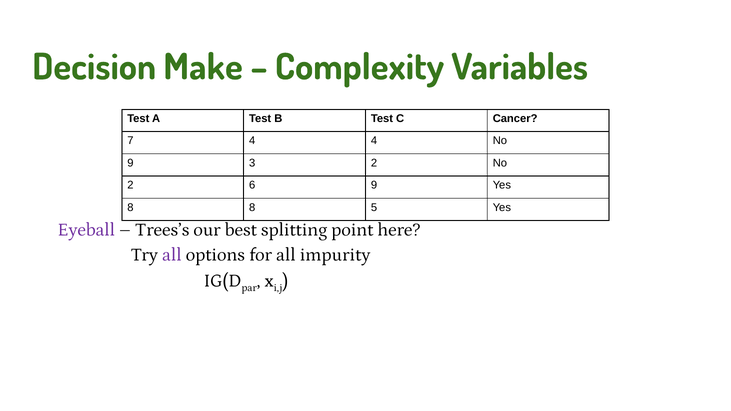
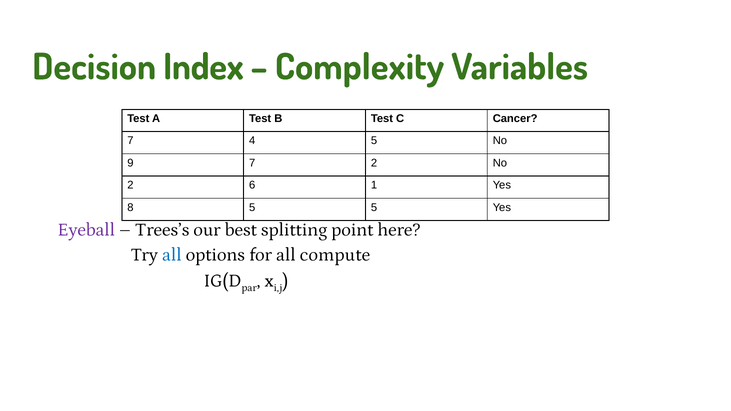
Make: Make -> Index
4 4: 4 -> 5
9 3: 3 -> 7
6 9: 9 -> 1
8 8: 8 -> 5
all at (172, 255) colour: purple -> blue
impurity: impurity -> compute
